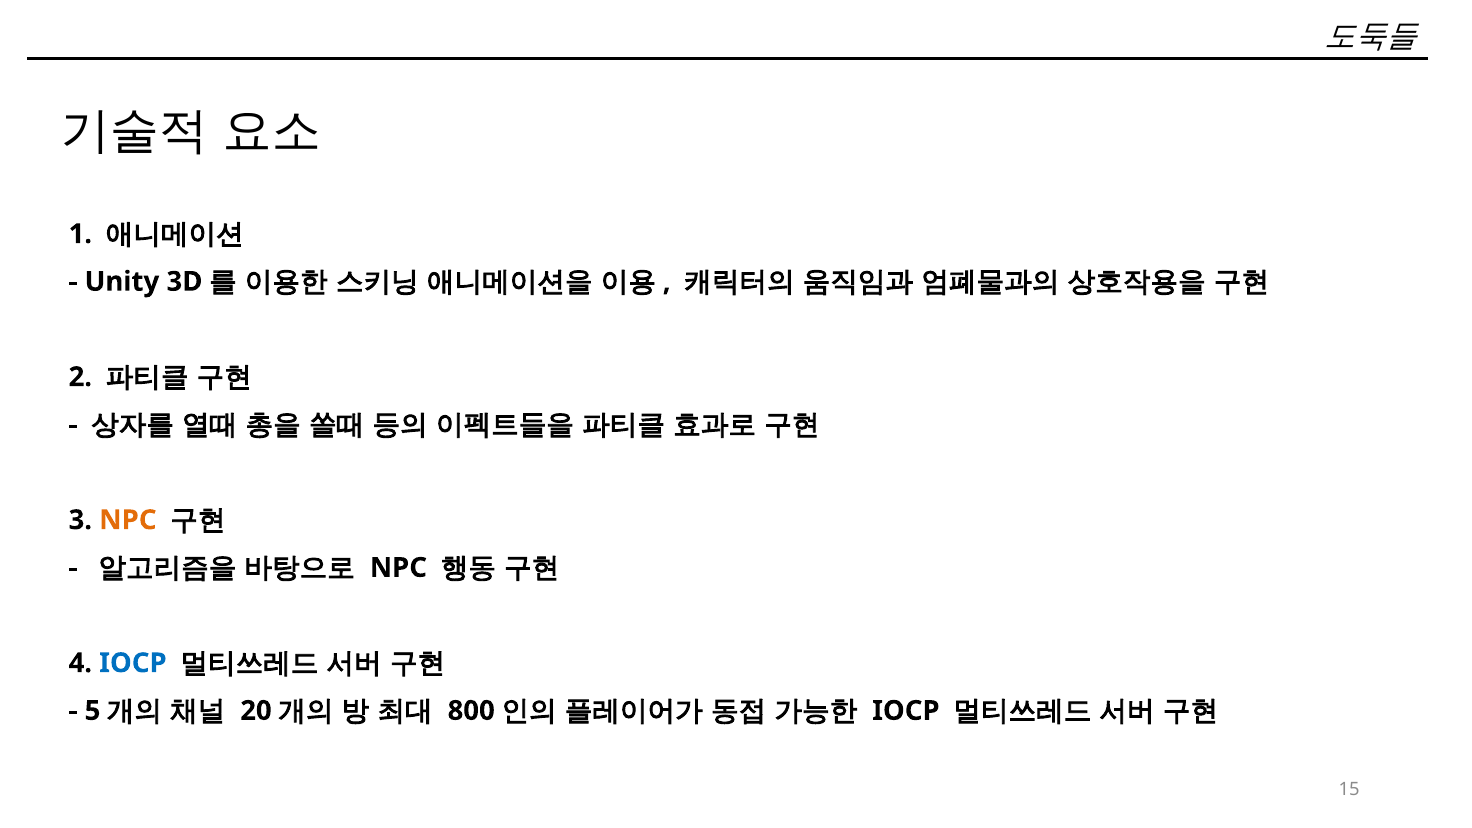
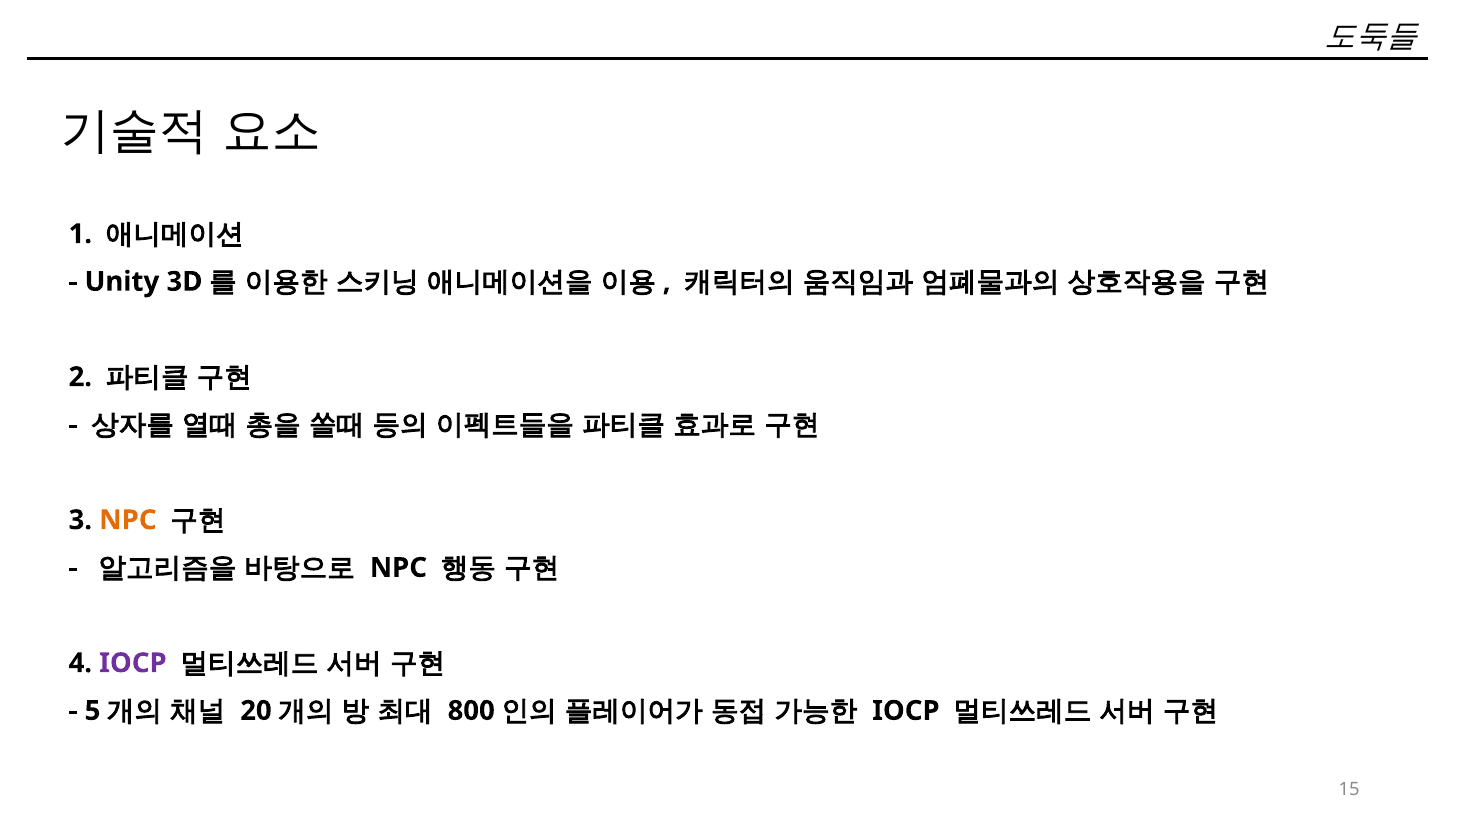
IOCP at (133, 663) colour: blue -> purple
